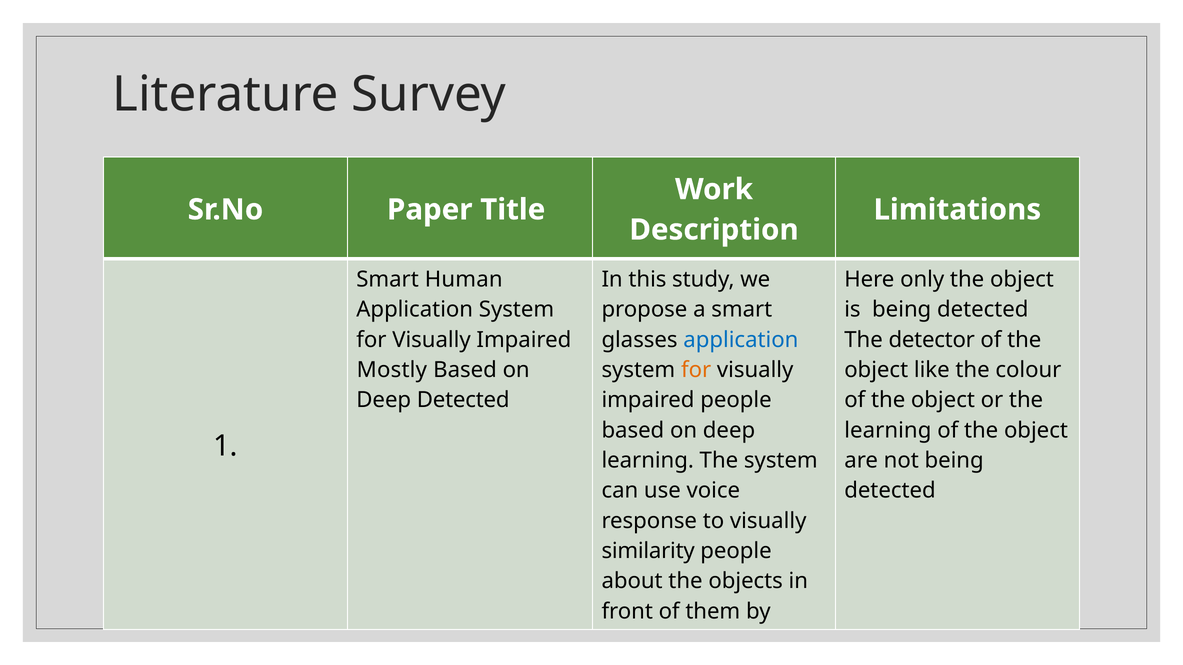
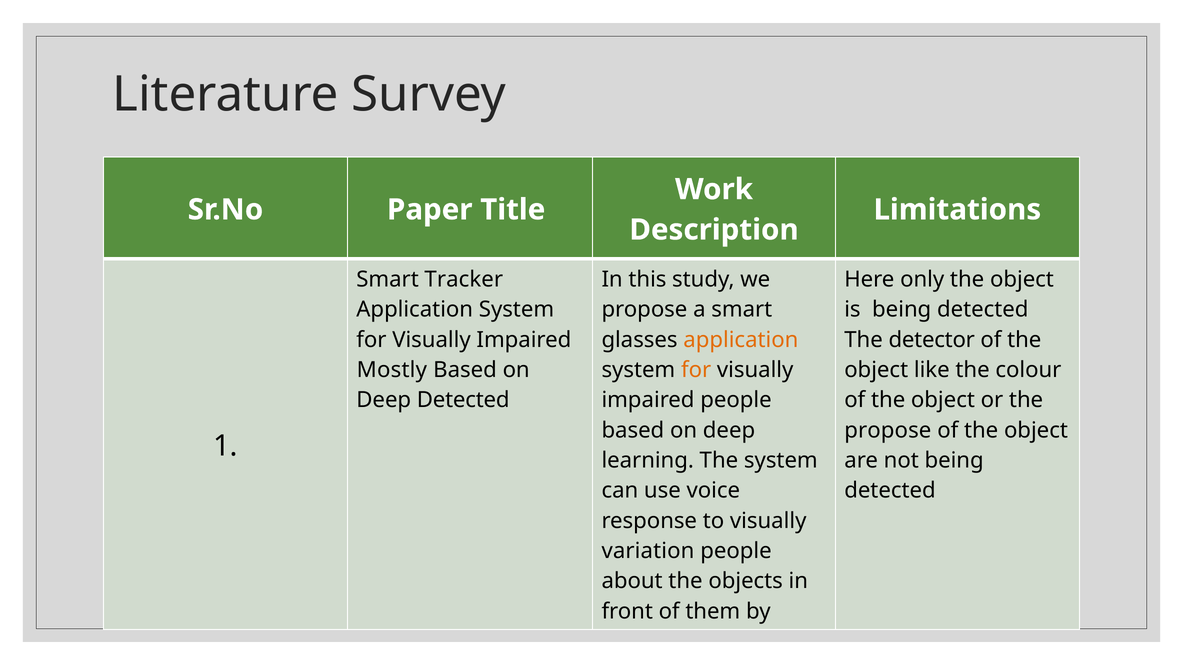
Human: Human -> Tracker
application at (741, 340) colour: blue -> orange
learning at (888, 431): learning -> propose
similarity: similarity -> variation
